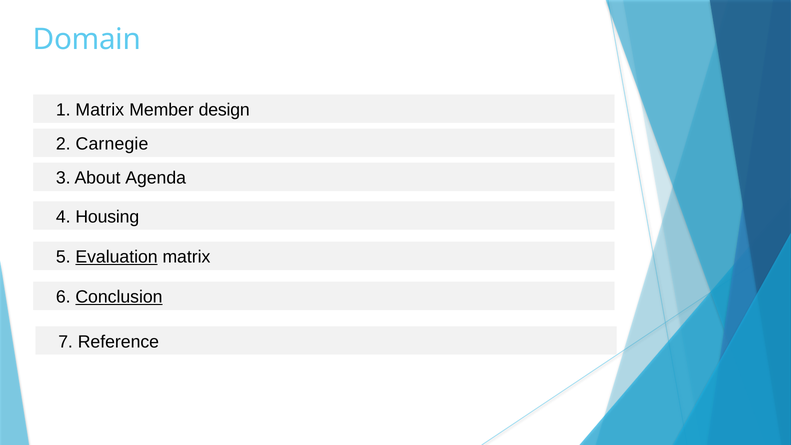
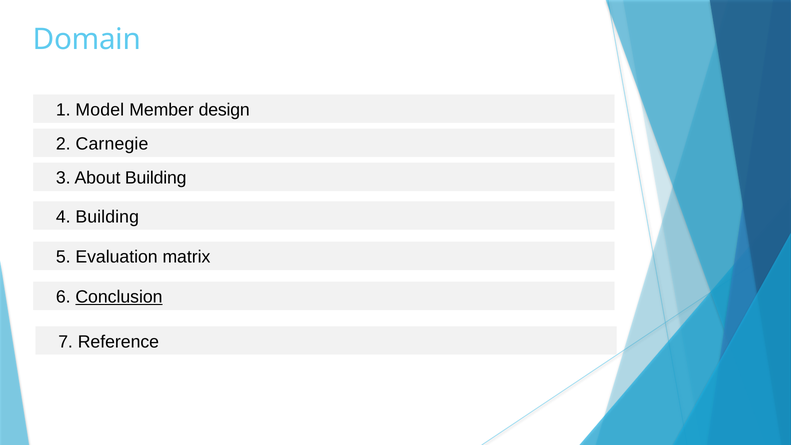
1 Matrix: Matrix -> Model
About Agenda: Agenda -> Building
4 Housing: Housing -> Building
Evaluation underline: present -> none
